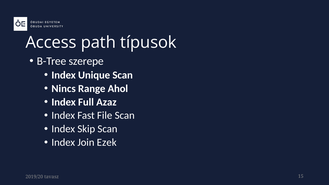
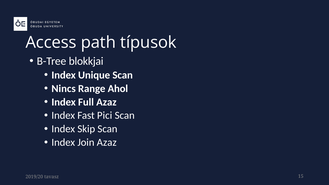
szerepe: szerepe -> blokkjai
File: File -> Pici
Join Ezek: Ezek -> Azaz
